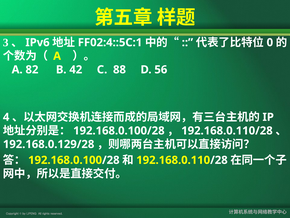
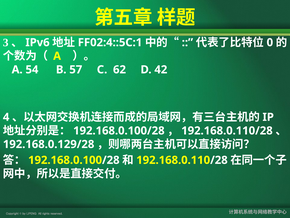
82: 82 -> 54
42: 42 -> 57
88: 88 -> 62
56: 56 -> 42
